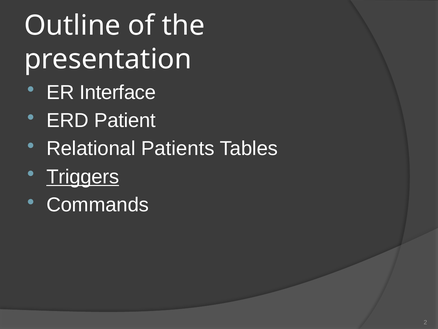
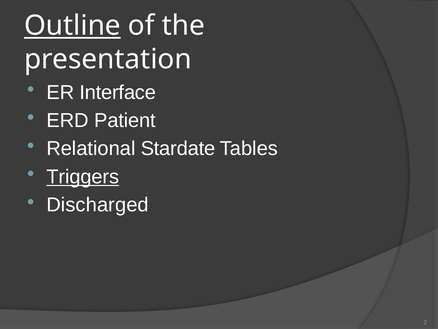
Outline underline: none -> present
Patients: Patients -> Stardate
Commands: Commands -> Discharged
